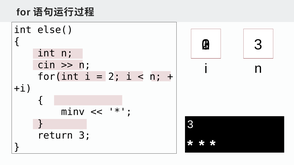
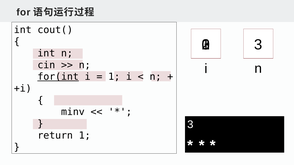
else(: else( -> cout(
for(int underline: none -> present
2 at (114, 77): 2 -> 1
return 3: 3 -> 1
